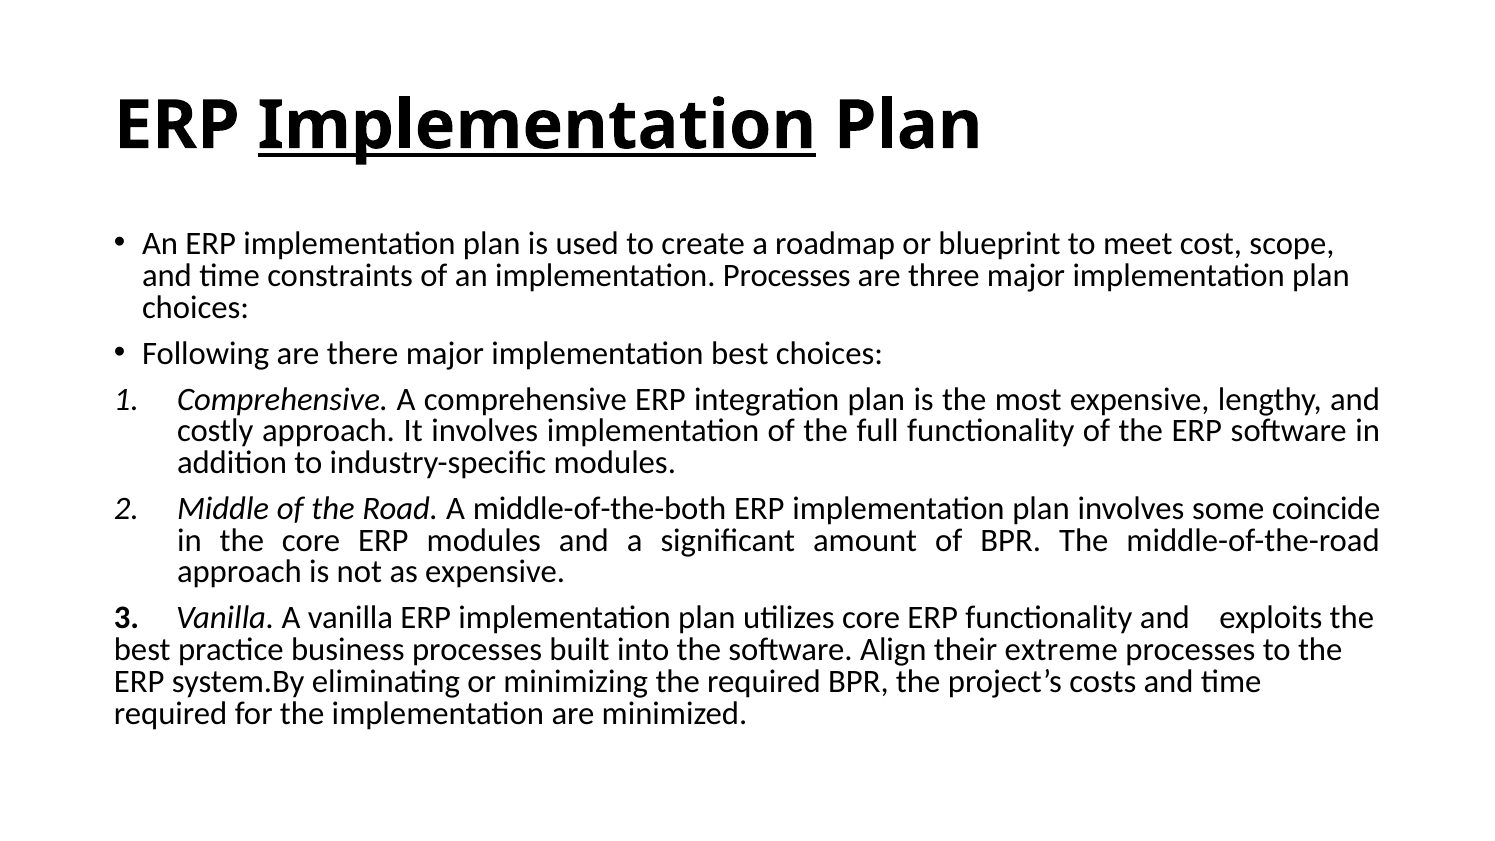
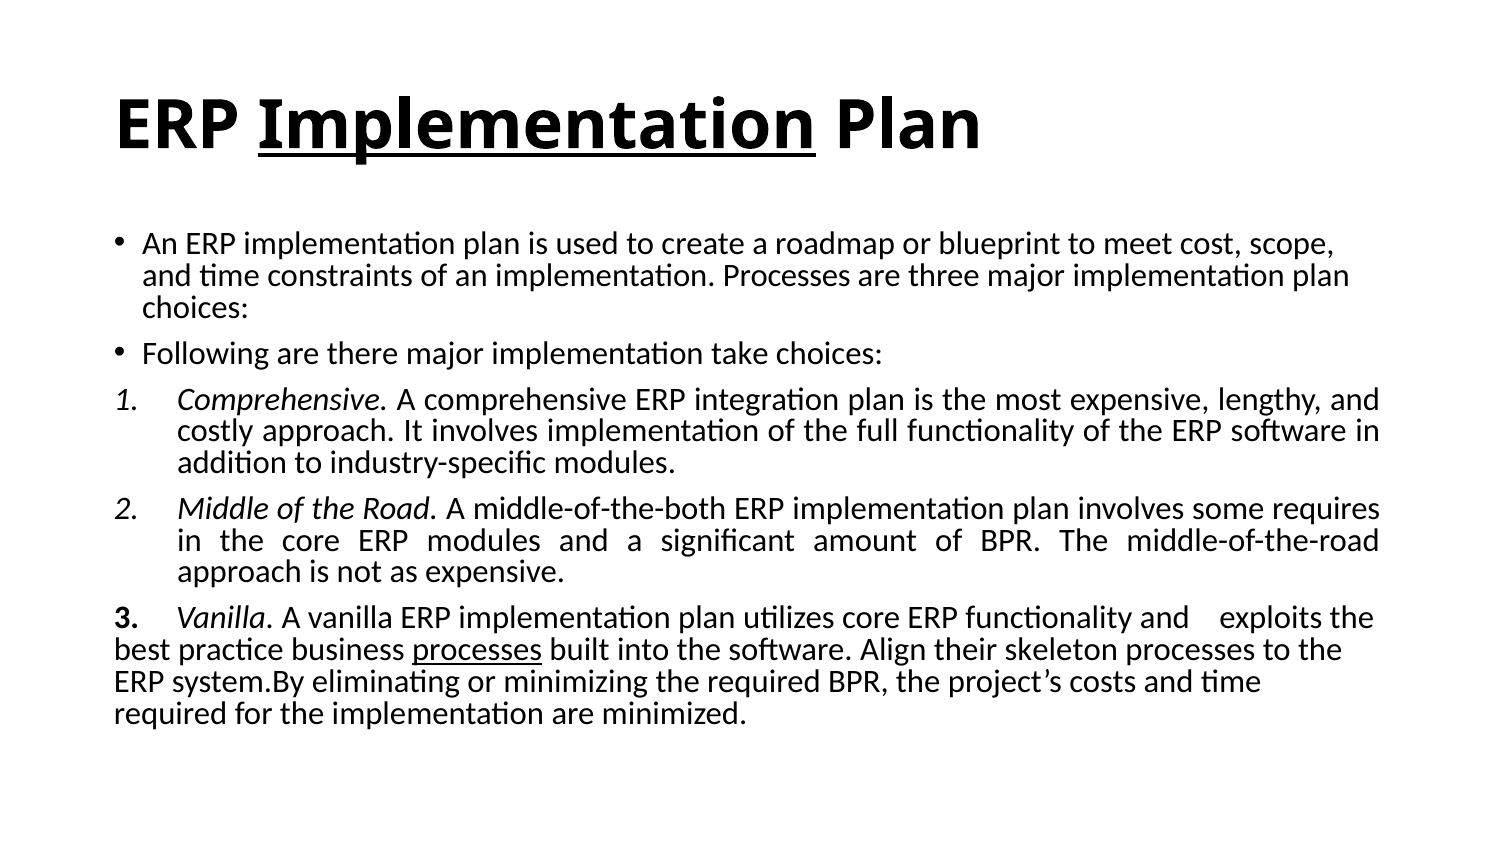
implementation best: best -> take
coincide: coincide -> requires
processes at (477, 650) underline: none -> present
extreme: extreme -> skeleton
